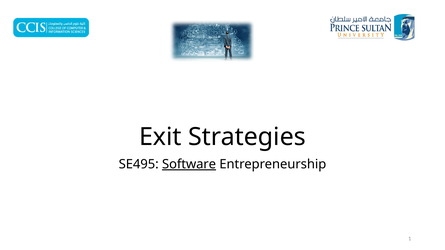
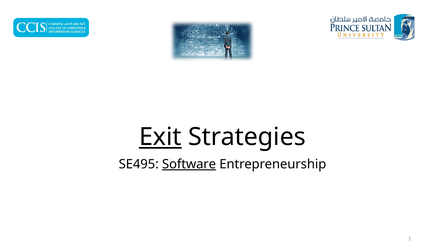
Exit underline: none -> present
